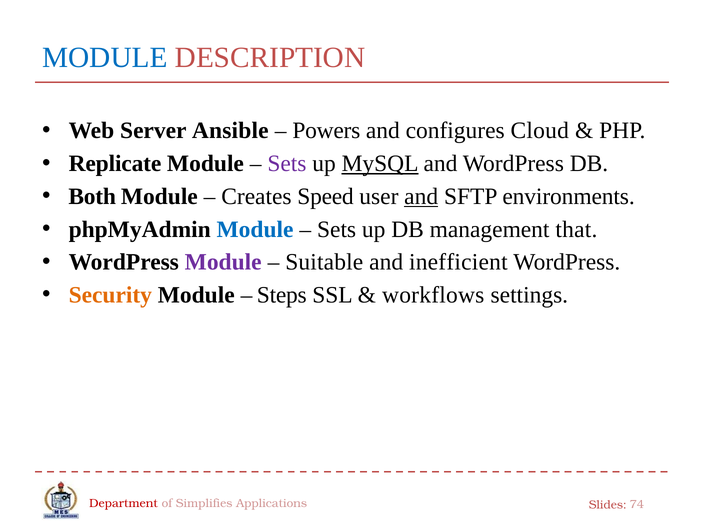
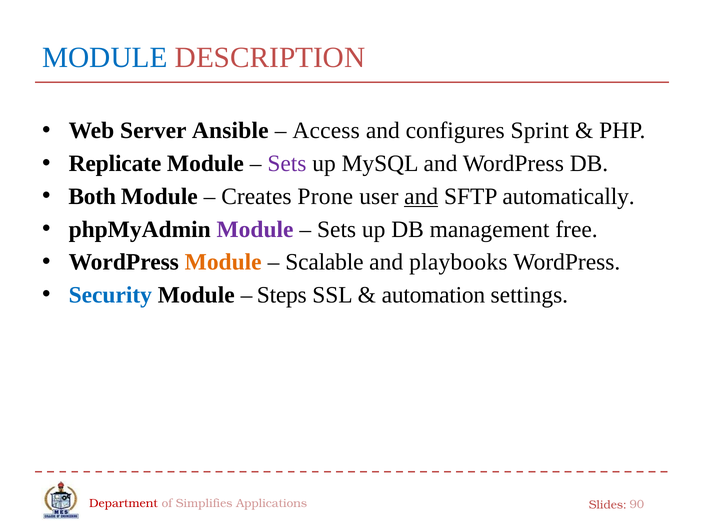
Powers: Powers -> Access
Cloud: Cloud -> Sprint
MySQL underline: present -> none
Speed: Speed -> Prone
environments: environments -> automatically
Module at (255, 229) colour: blue -> purple
that: that -> free
Module at (223, 262) colour: purple -> orange
Suitable: Suitable -> Scalable
inefficient: inefficient -> playbooks
Security colour: orange -> blue
workflows: workflows -> automation
74: 74 -> 90
